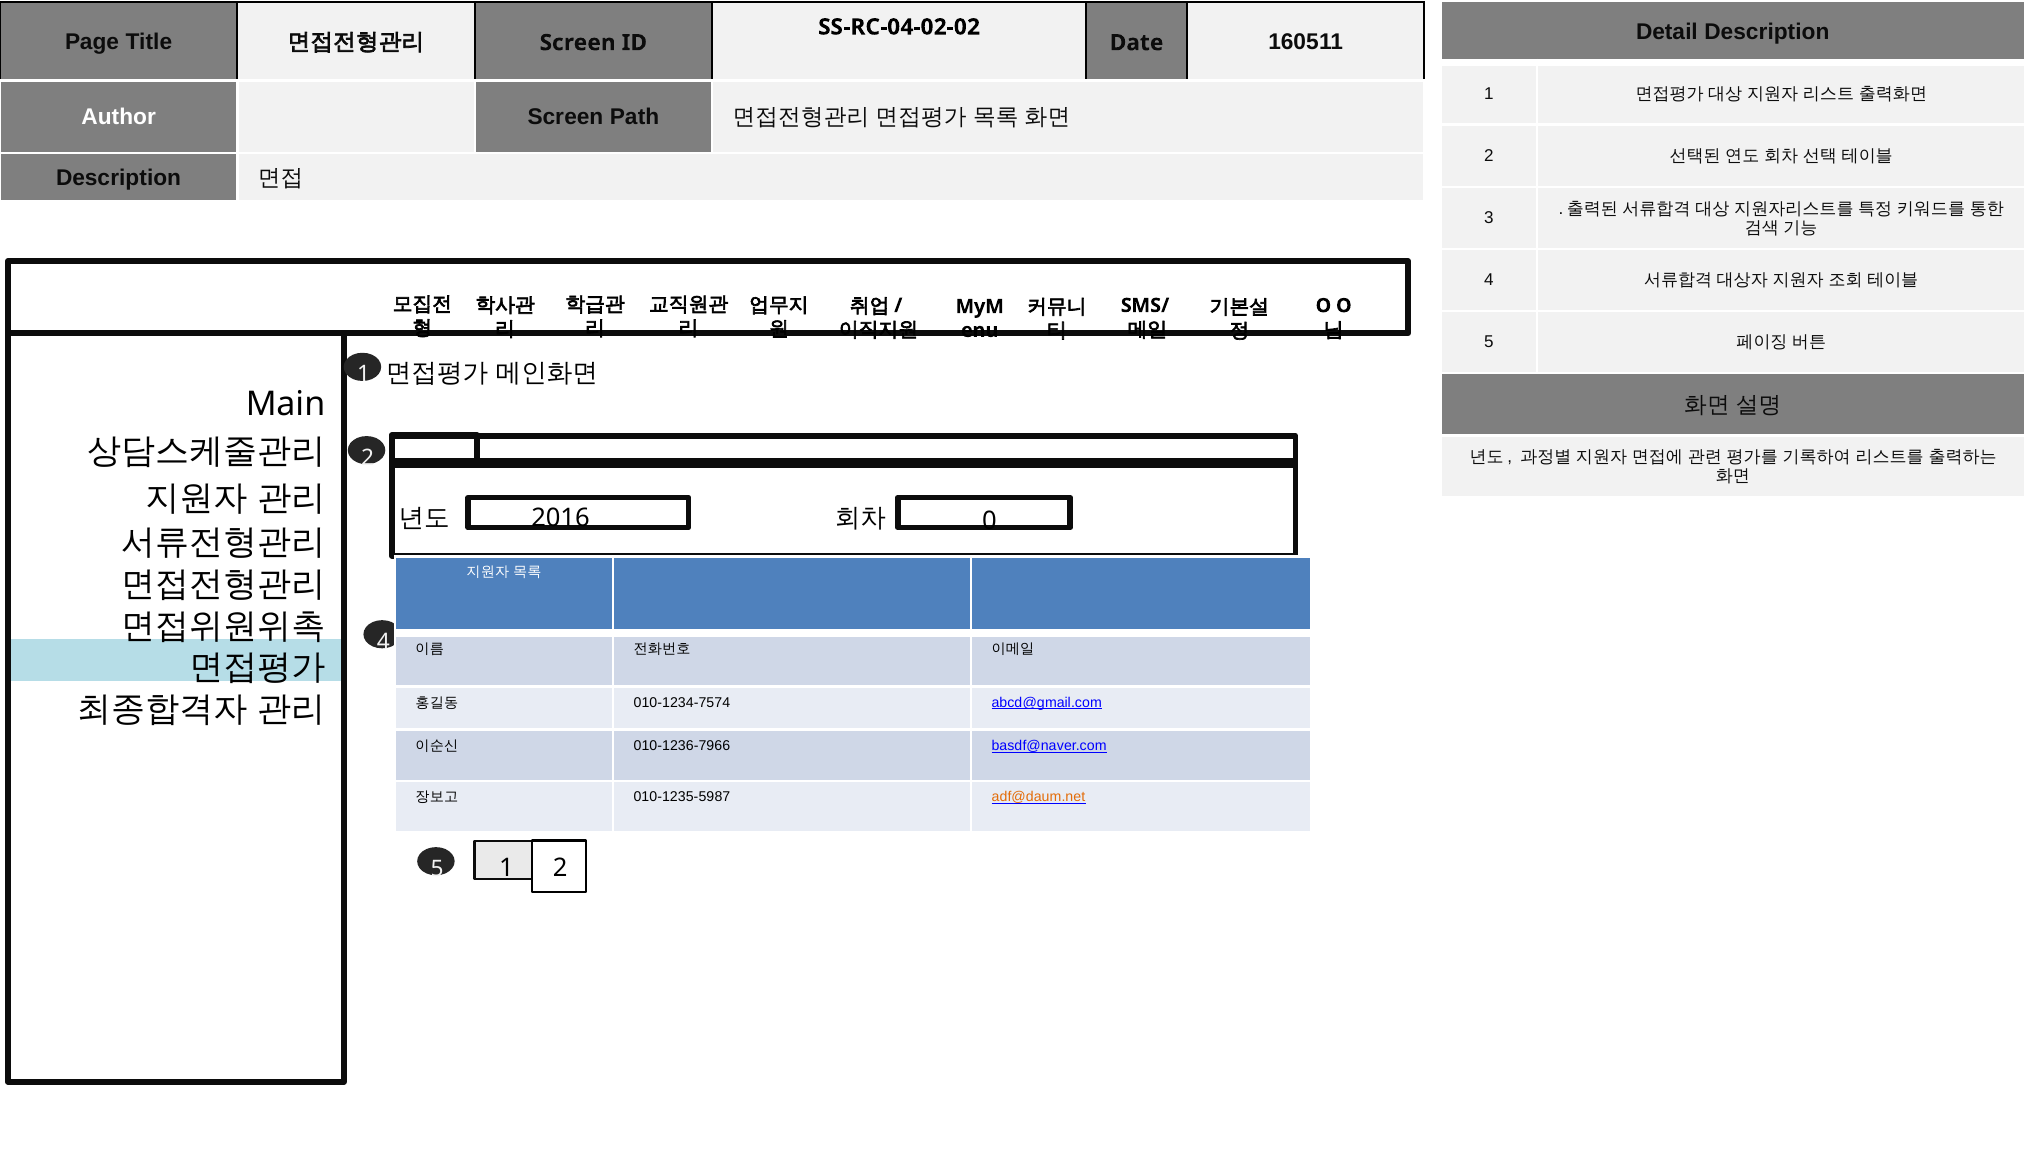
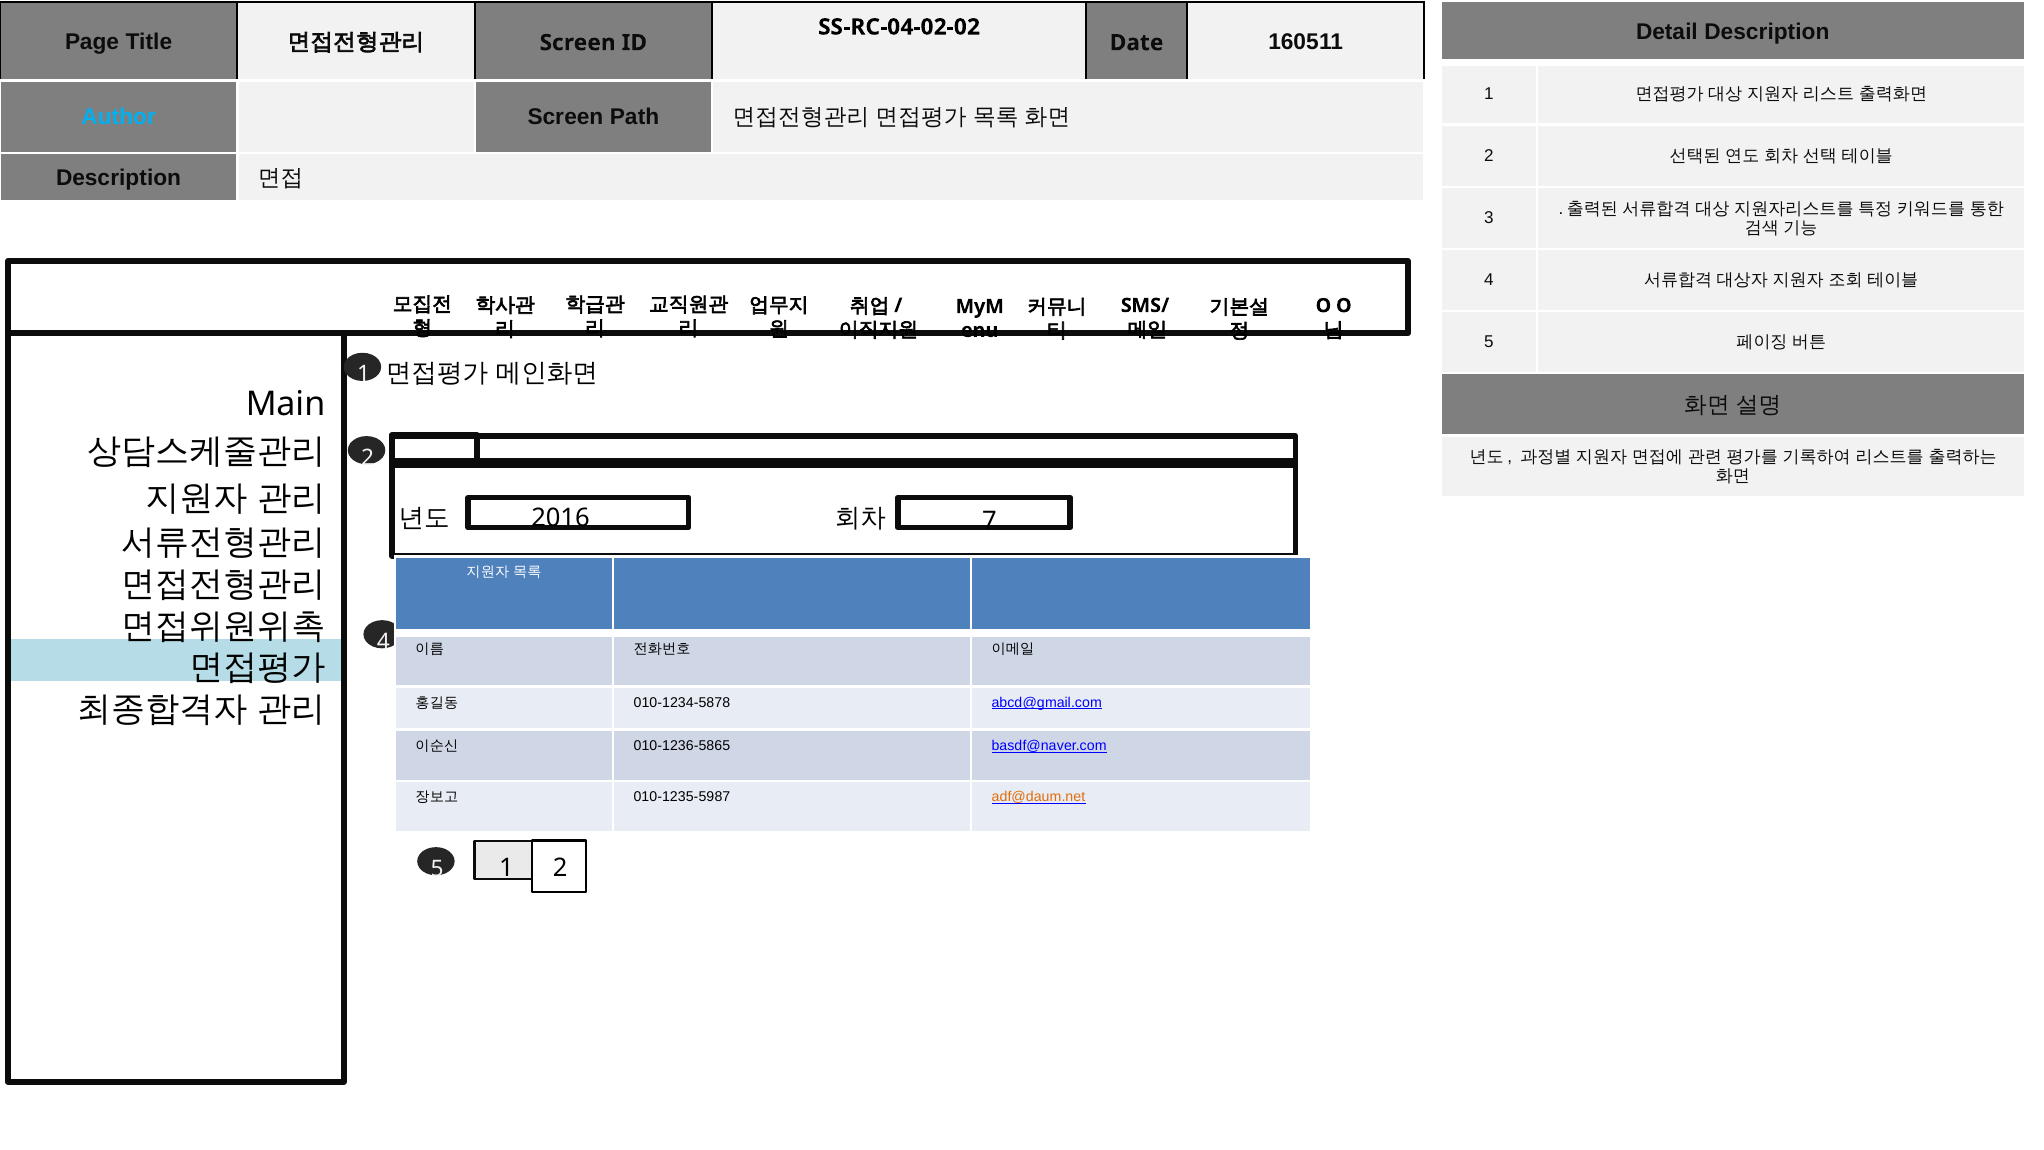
Author colour: white -> light blue
0: 0 -> 7
010-1234-7574: 010-1234-7574 -> 010-1234-5878
010-1236-7966: 010-1236-7966 -> 010-1236-5865
